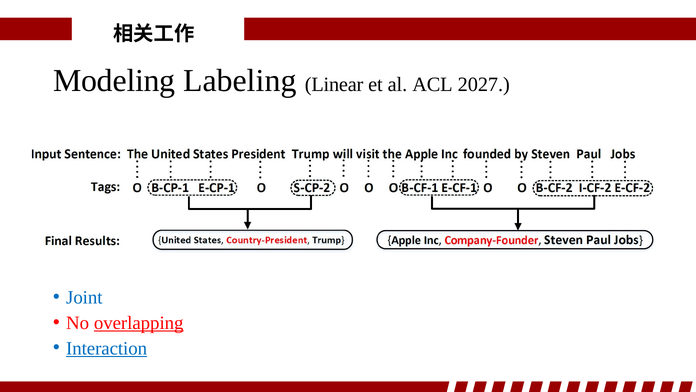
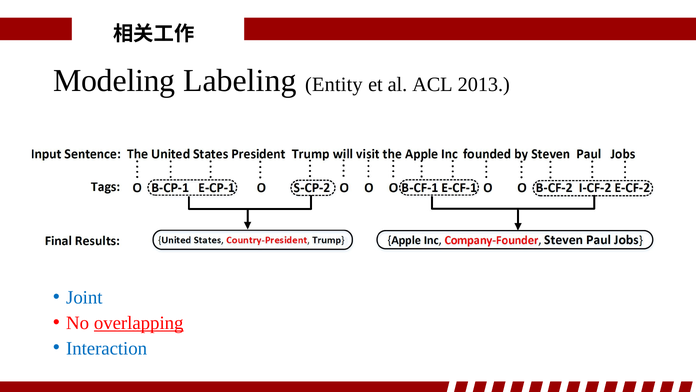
Linear: Linear -> Entity
2027: 2027 -> 2013
Interaction underline: present -> none
